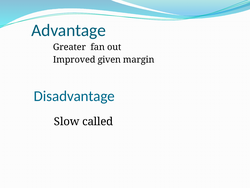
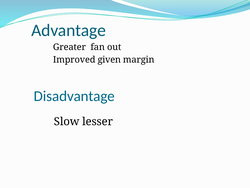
called: called -> lesser
